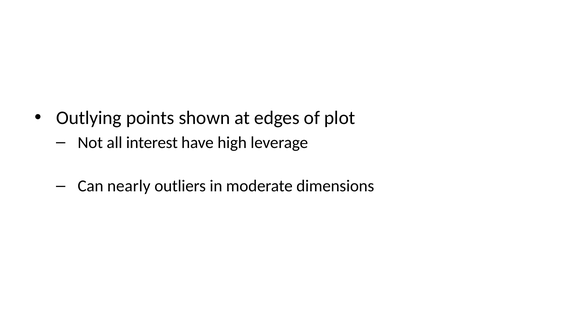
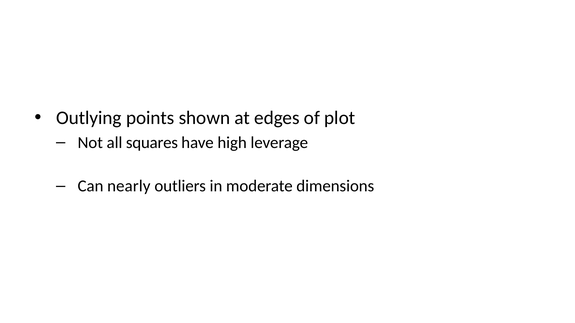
interest: interest -> squares
